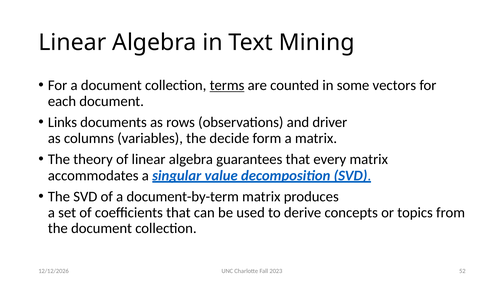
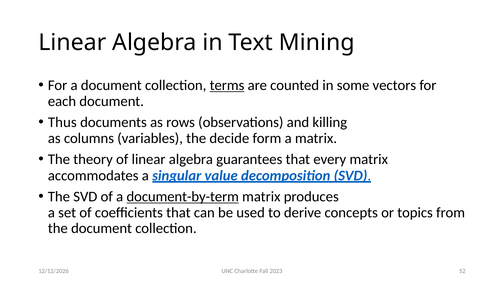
Links: Links -> Thus
driver: driver -> killing
document-by-term underline: none -> present
